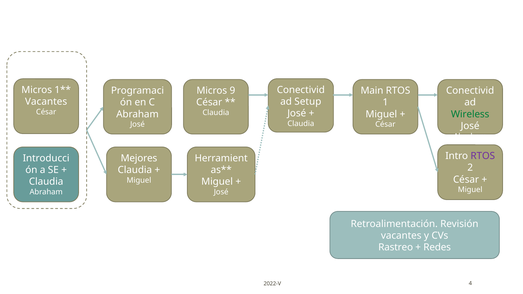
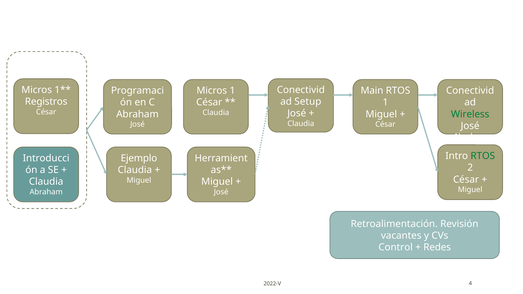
Micros 9: 9 -> 1
Vacantes at (46, 102): Vacantes -> Registros
RTOS at (483, 156) colour: purple -> green
Mejores: Mejores -> Ejemplo
Rastreo: Rastreo -> Control
